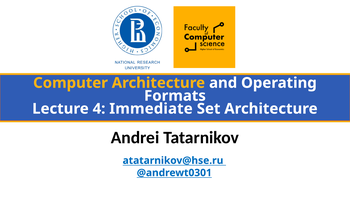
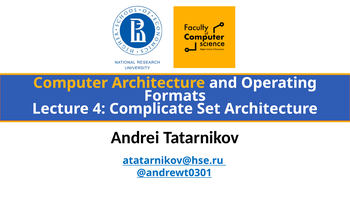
Immediate: Immediate -> Complicate
